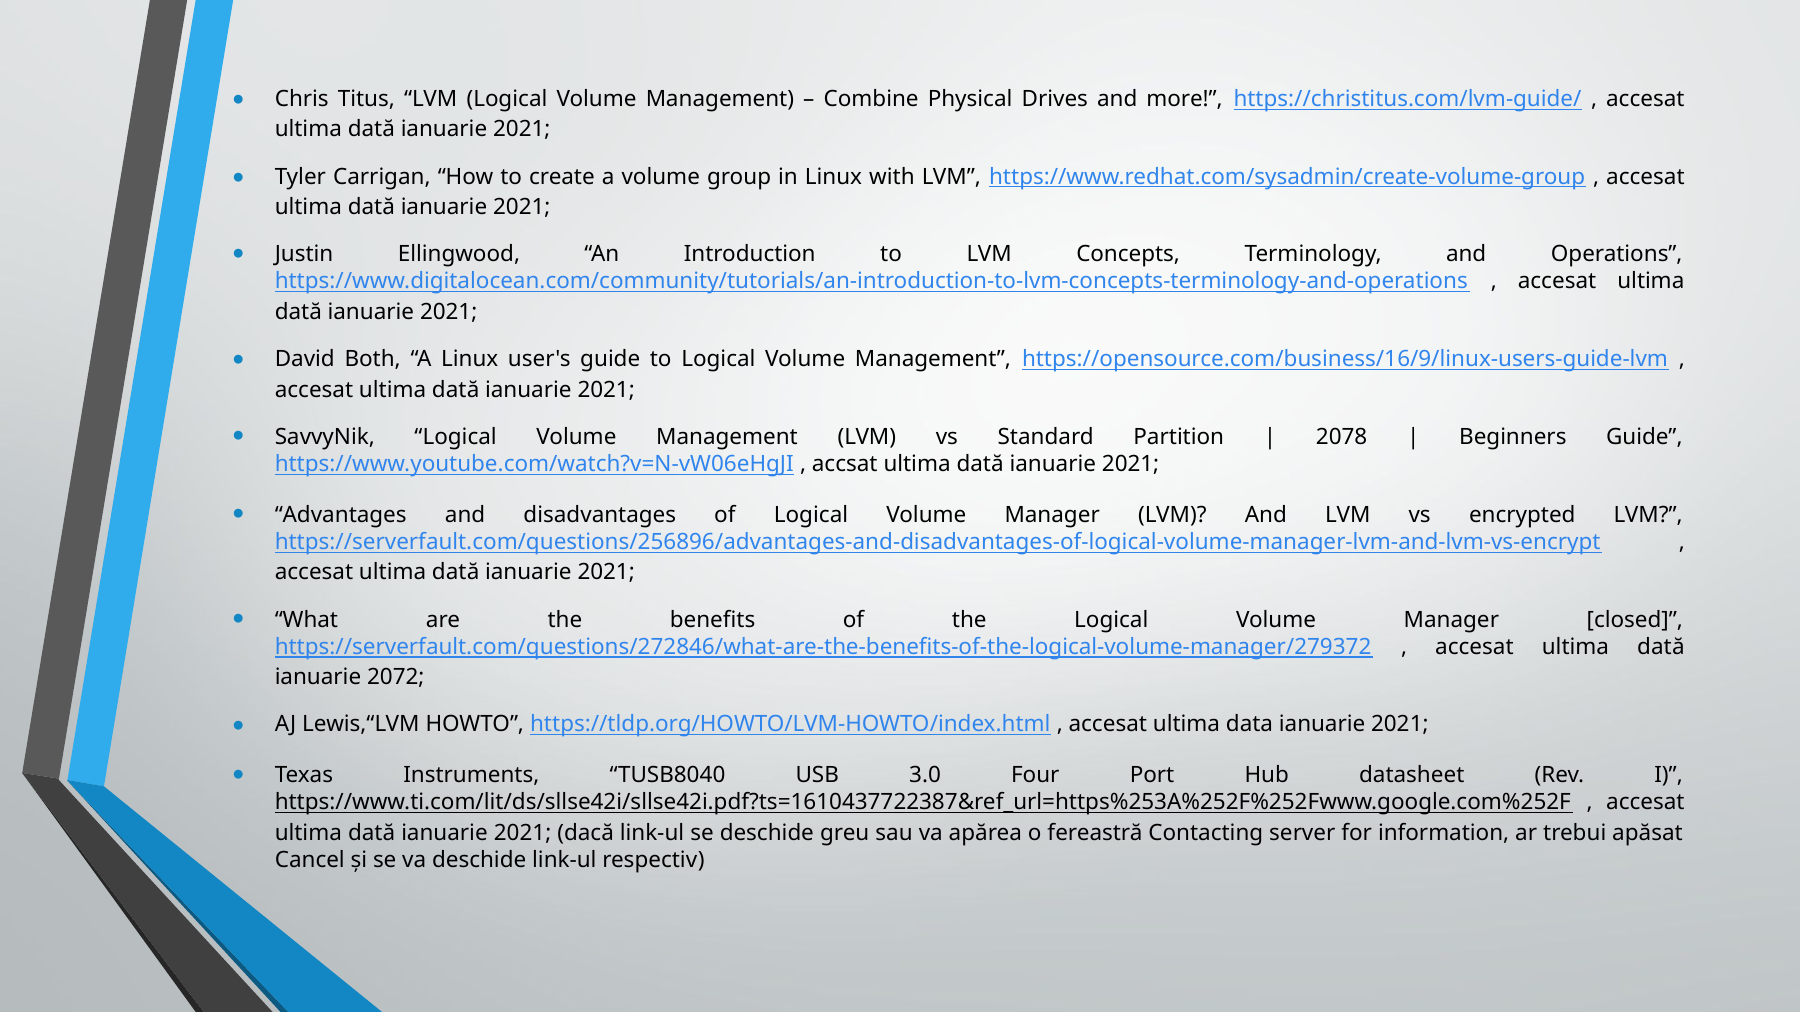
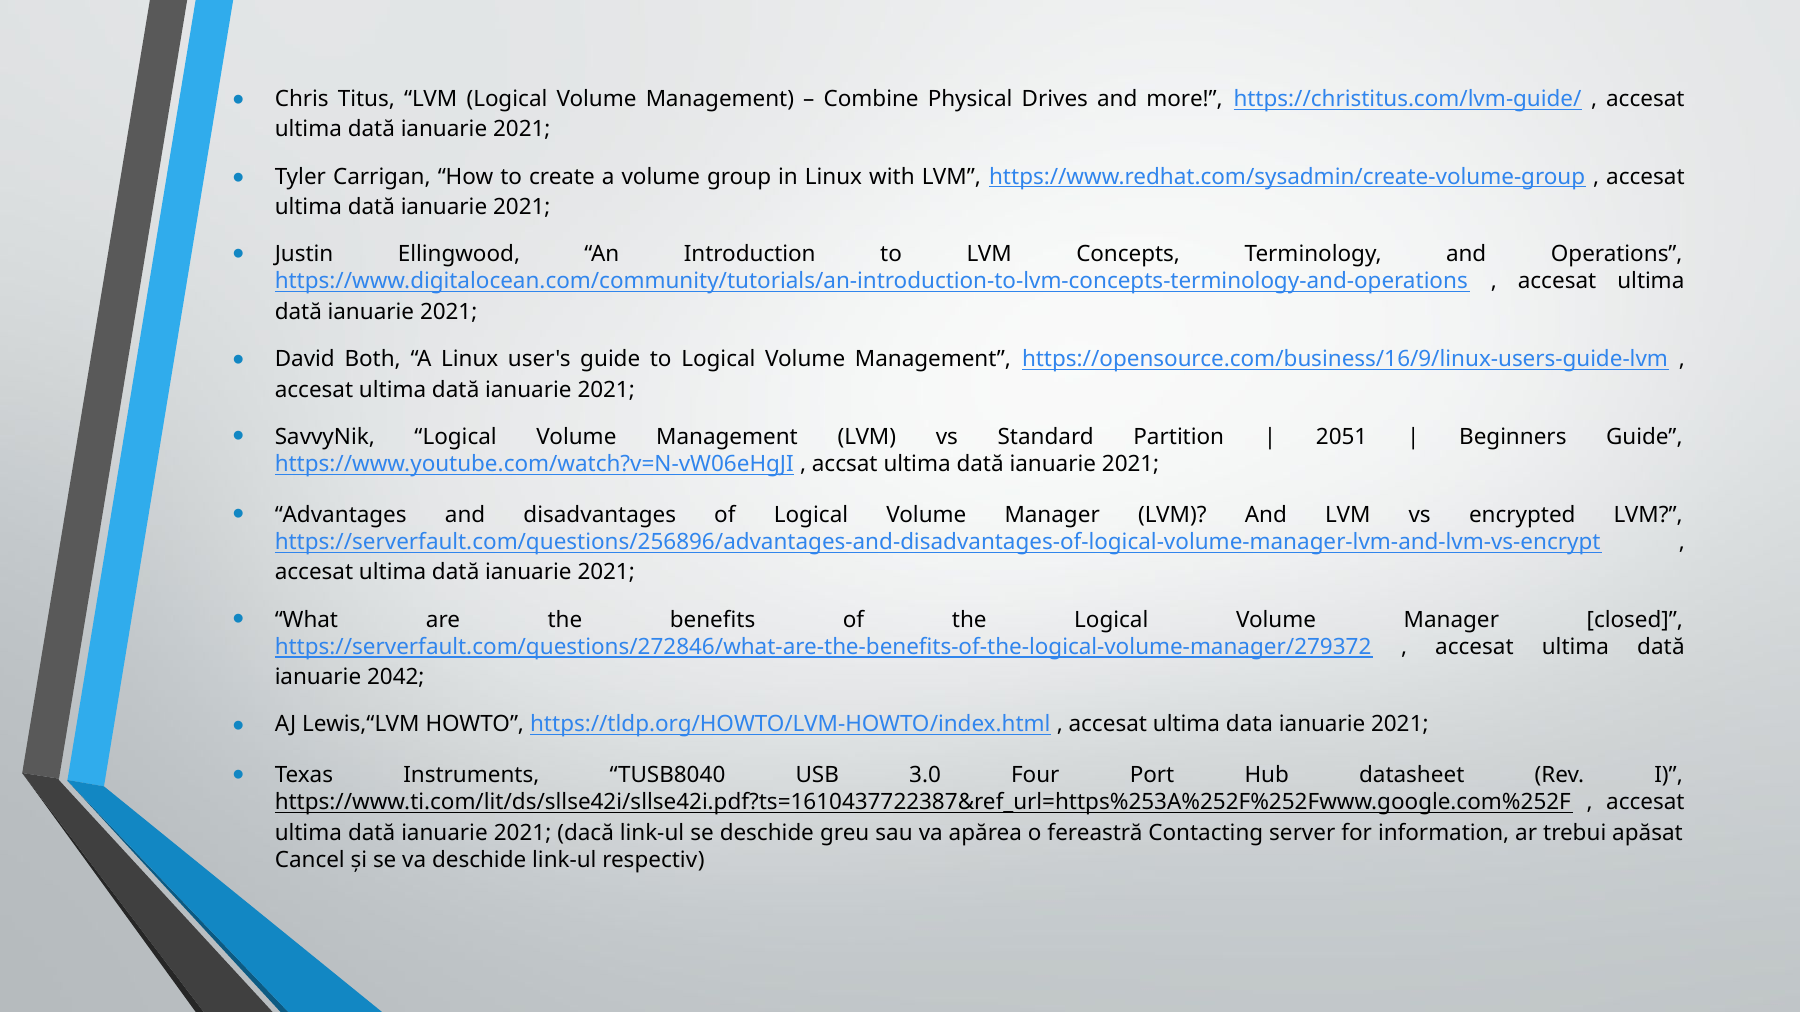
2078: 2078 -> 2051
2072: 2072 -> 2042
